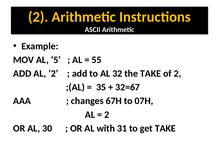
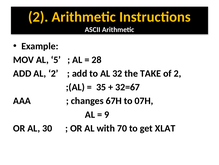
55: 55 -> 28
2 at (107, 114): 2 -> 9
31: 31 -> 70
get TAKE: TAKE -> XLAT
